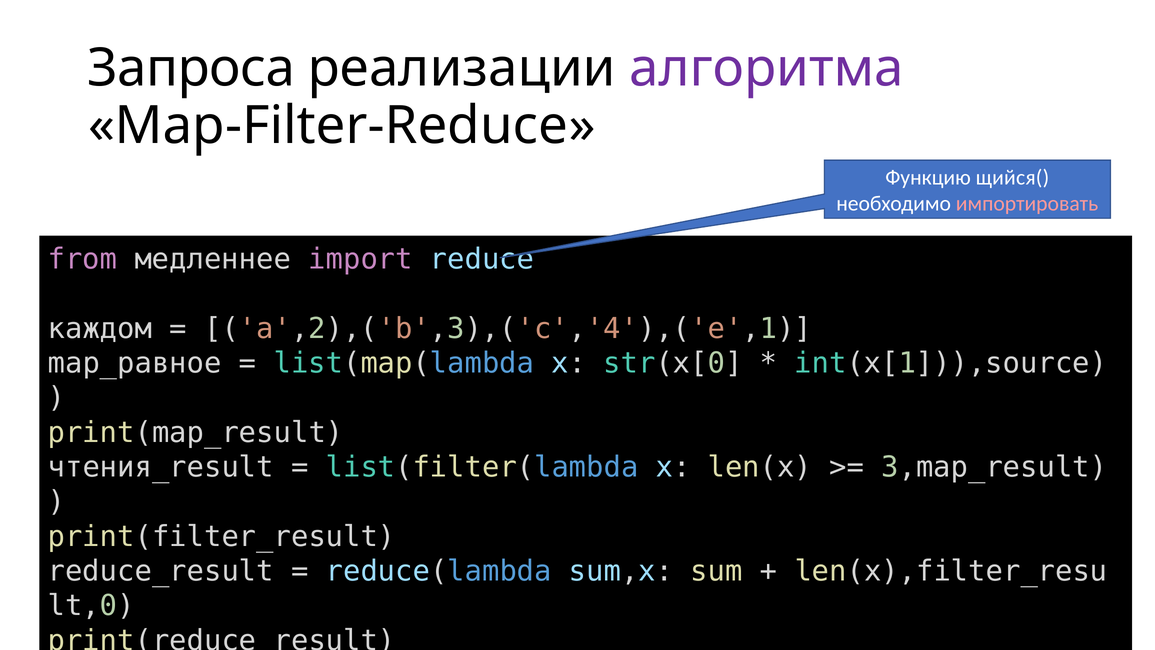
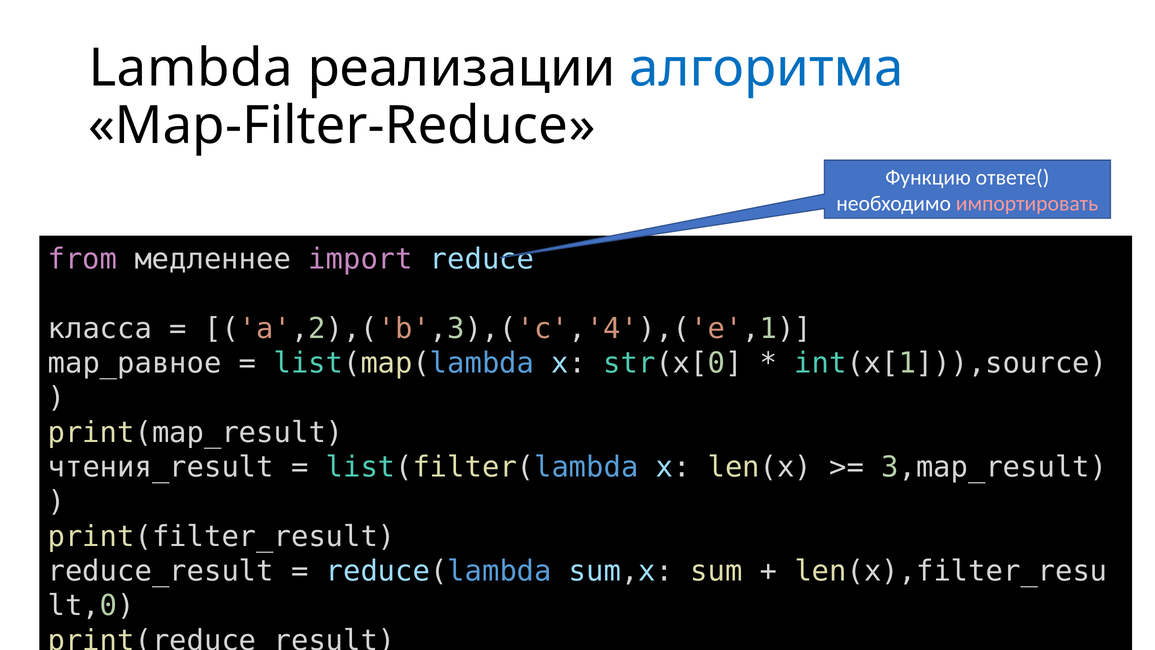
Запроса: Запроса -> Lambda
алгоритма colour: purple -> blue
щийся(: щийся( -> ответе(
каждом: каждом -> класса
